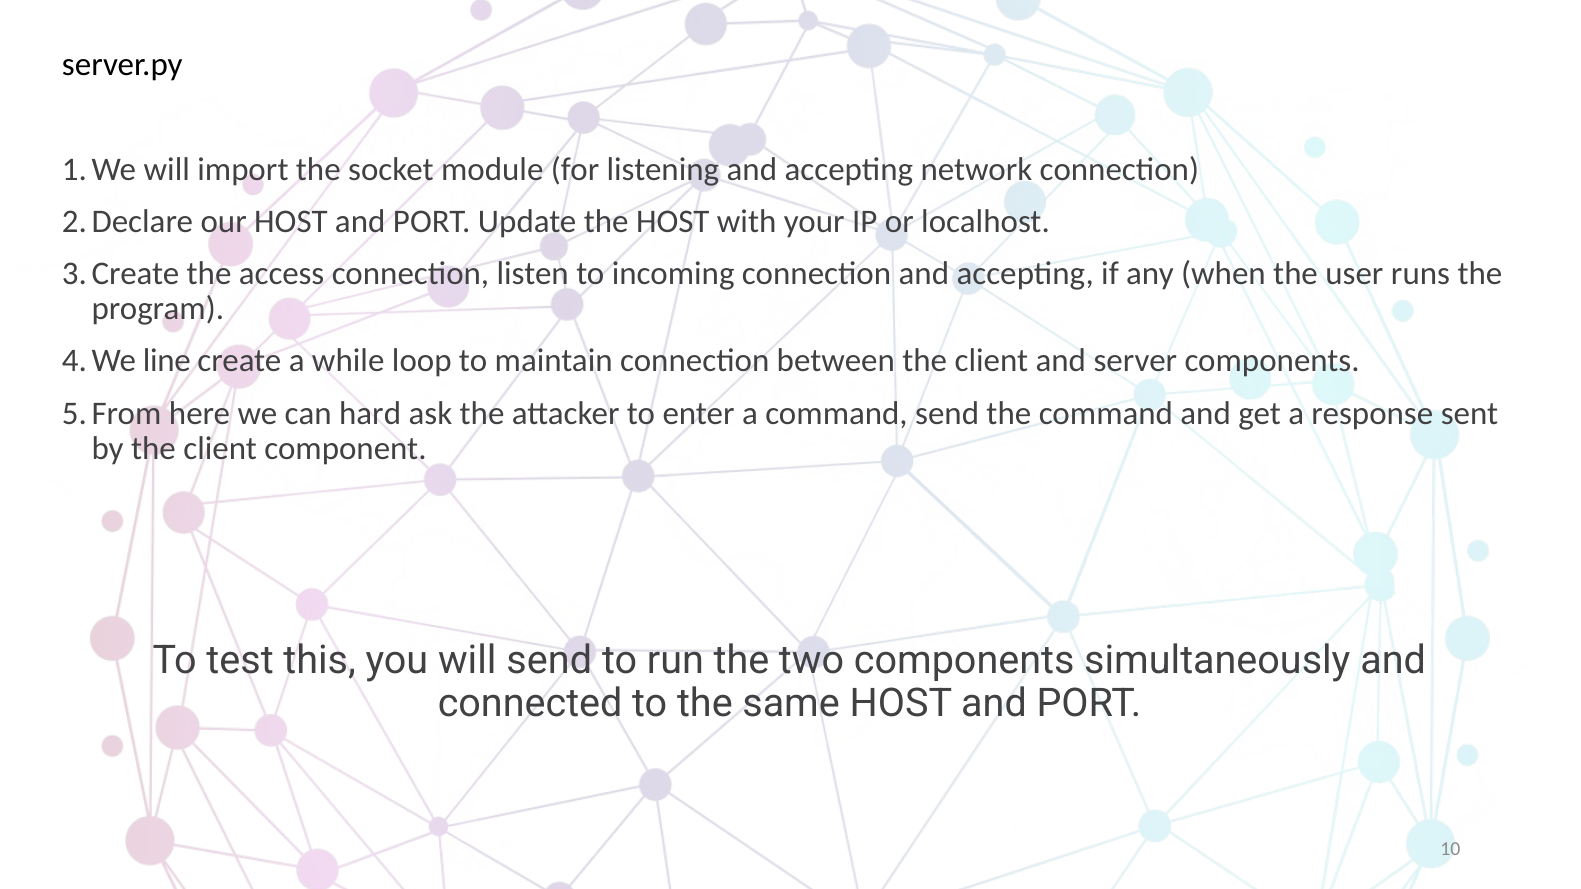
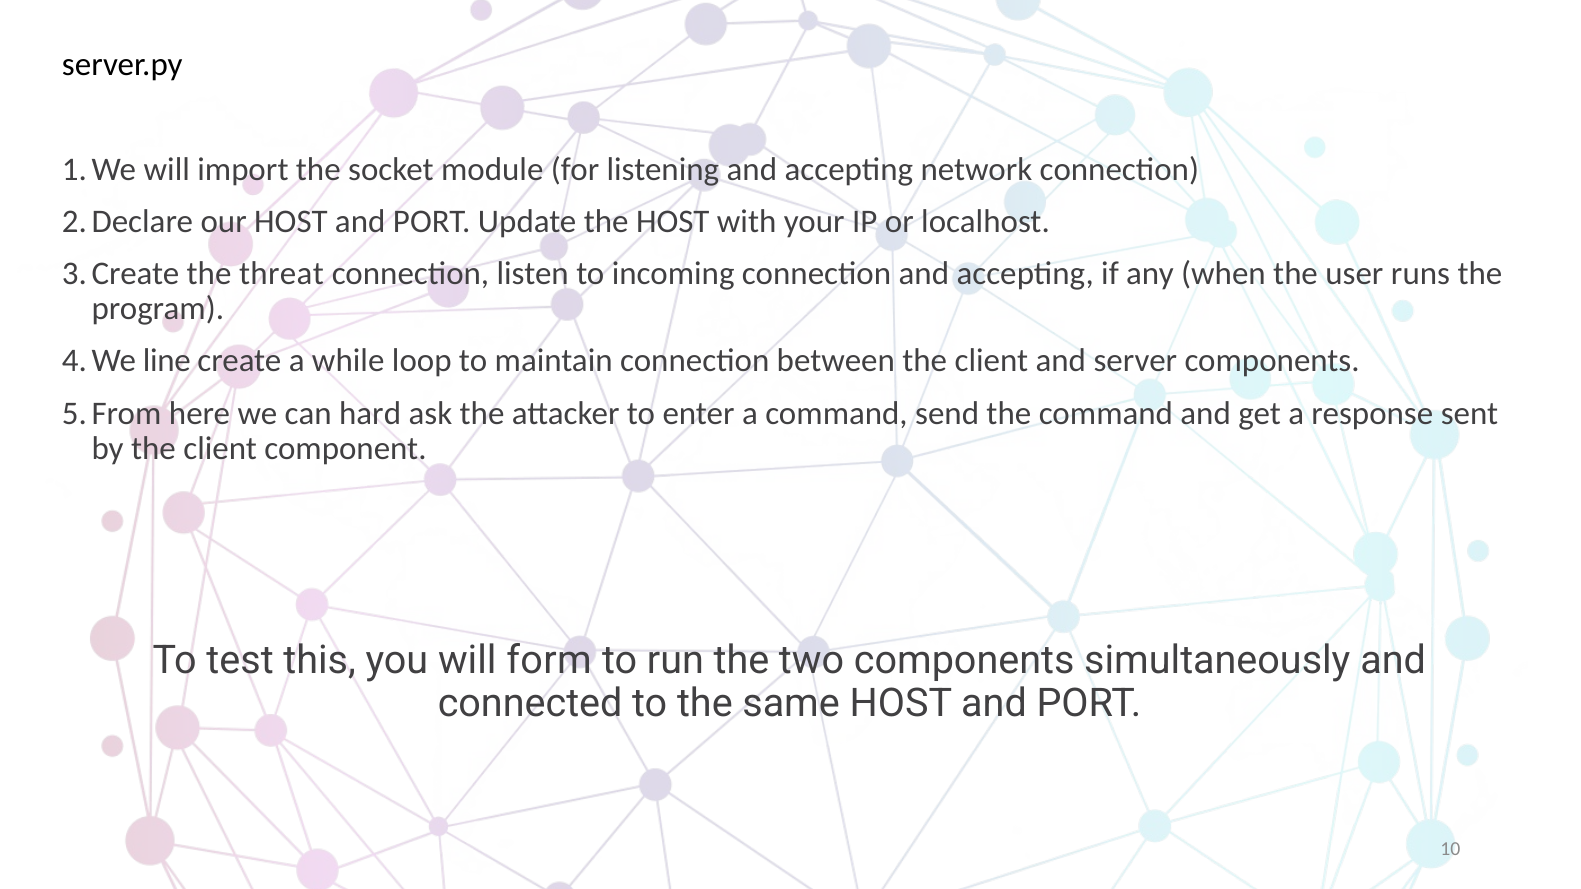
access: access -> threat
will send: send -> form
